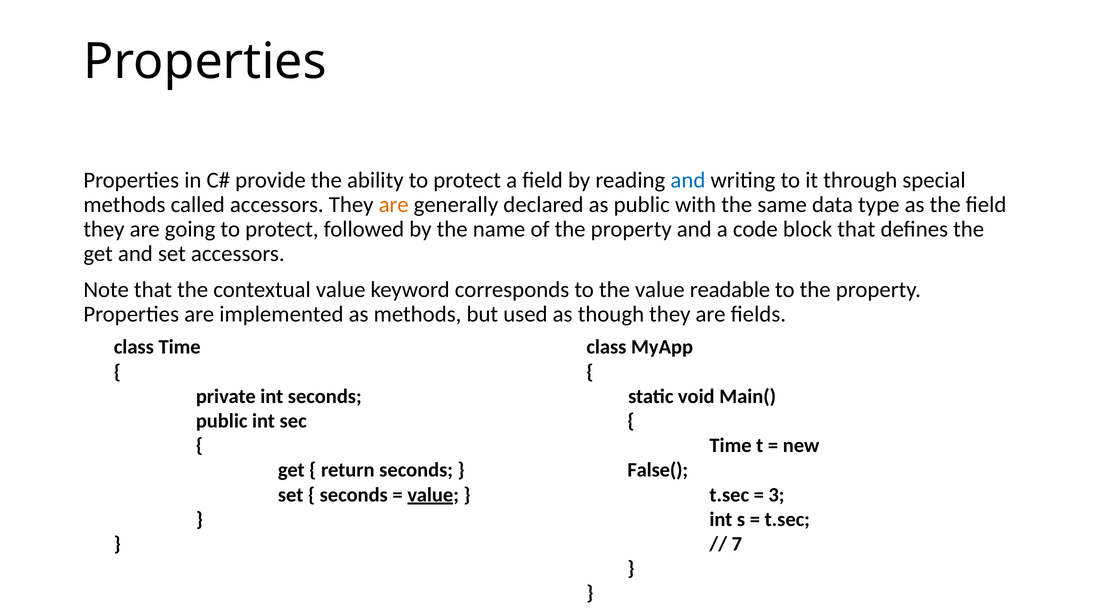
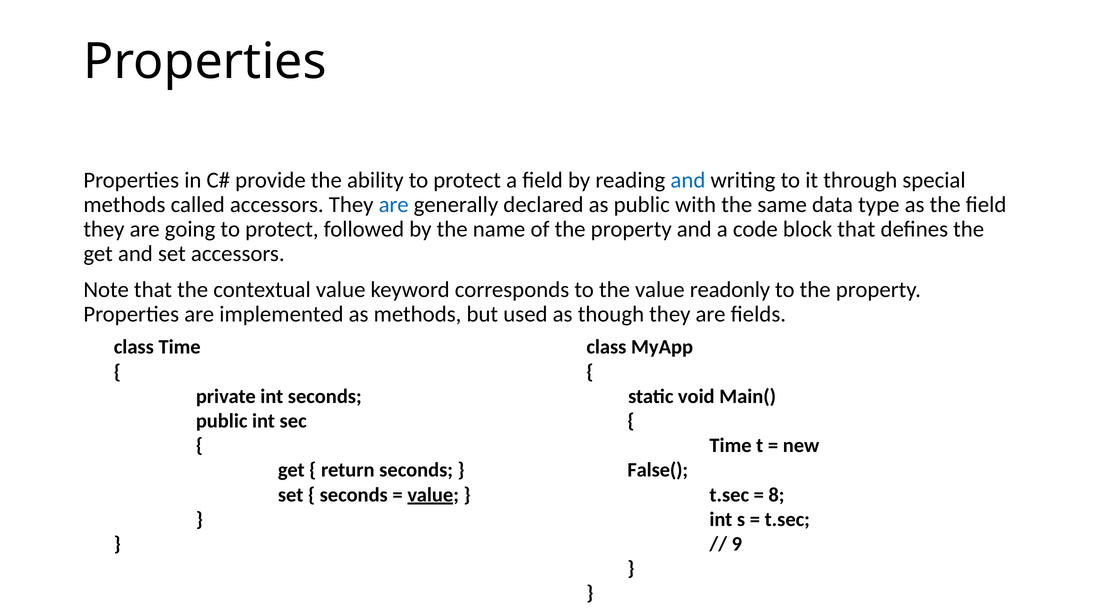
are at (394, 205) colour: orange -> blue
readable: readable -> readonly
3: 3 -> 8
7: 7 -> 9
